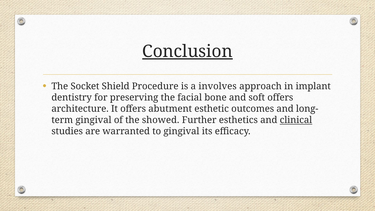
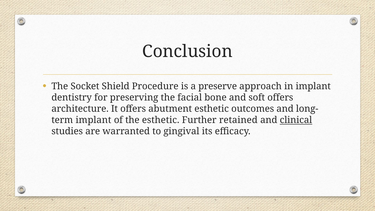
Conclusion underline: present -> none
involves: involves -> preserve
gingival at (93, 120): gingival -> implant
the showed: showed -> esthetic
esthetics: esthetics -> retained
